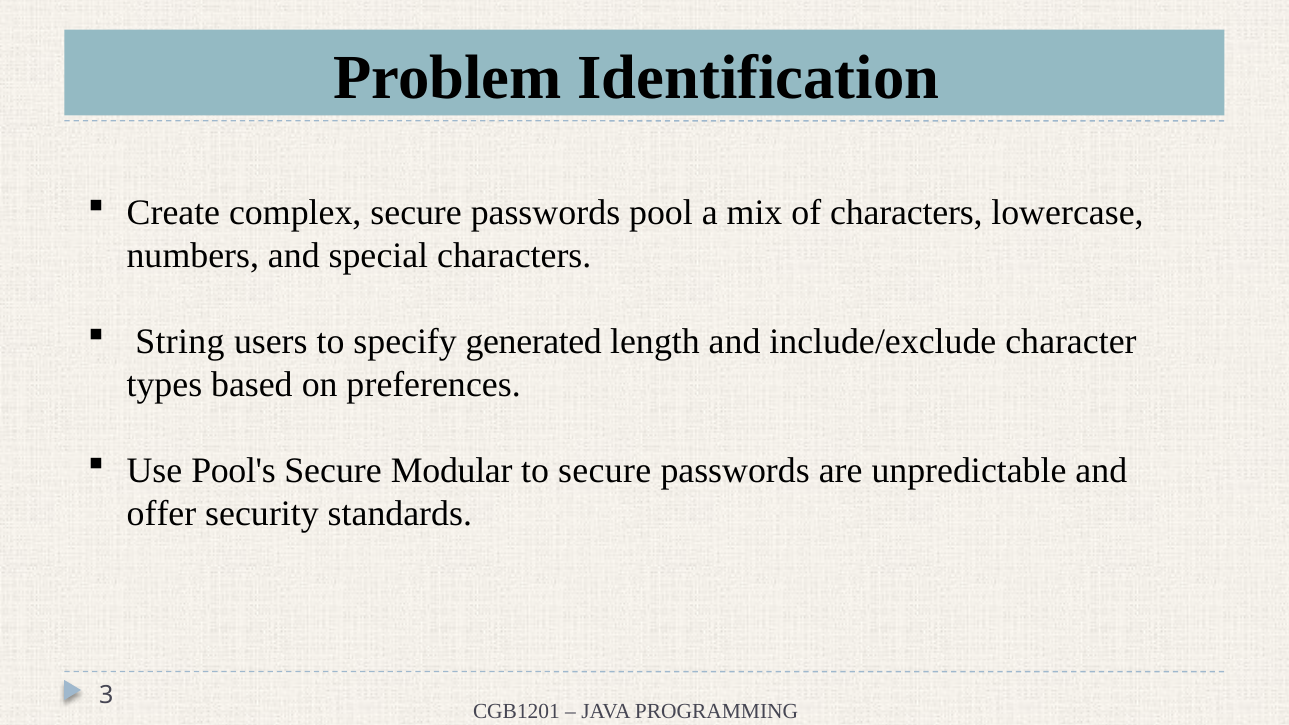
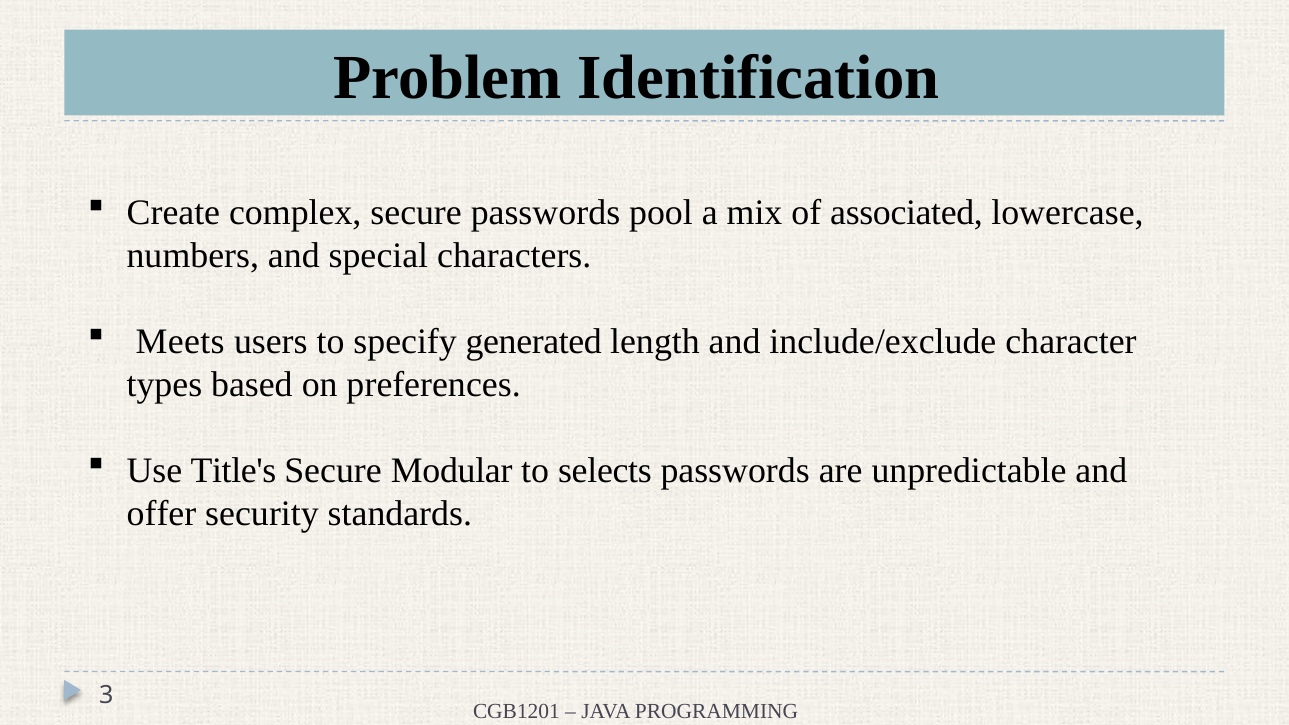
of characters: characters -> associated
String: String -> Meets
Pool's: Pool's -> Title's
to secure: secure -> selects
